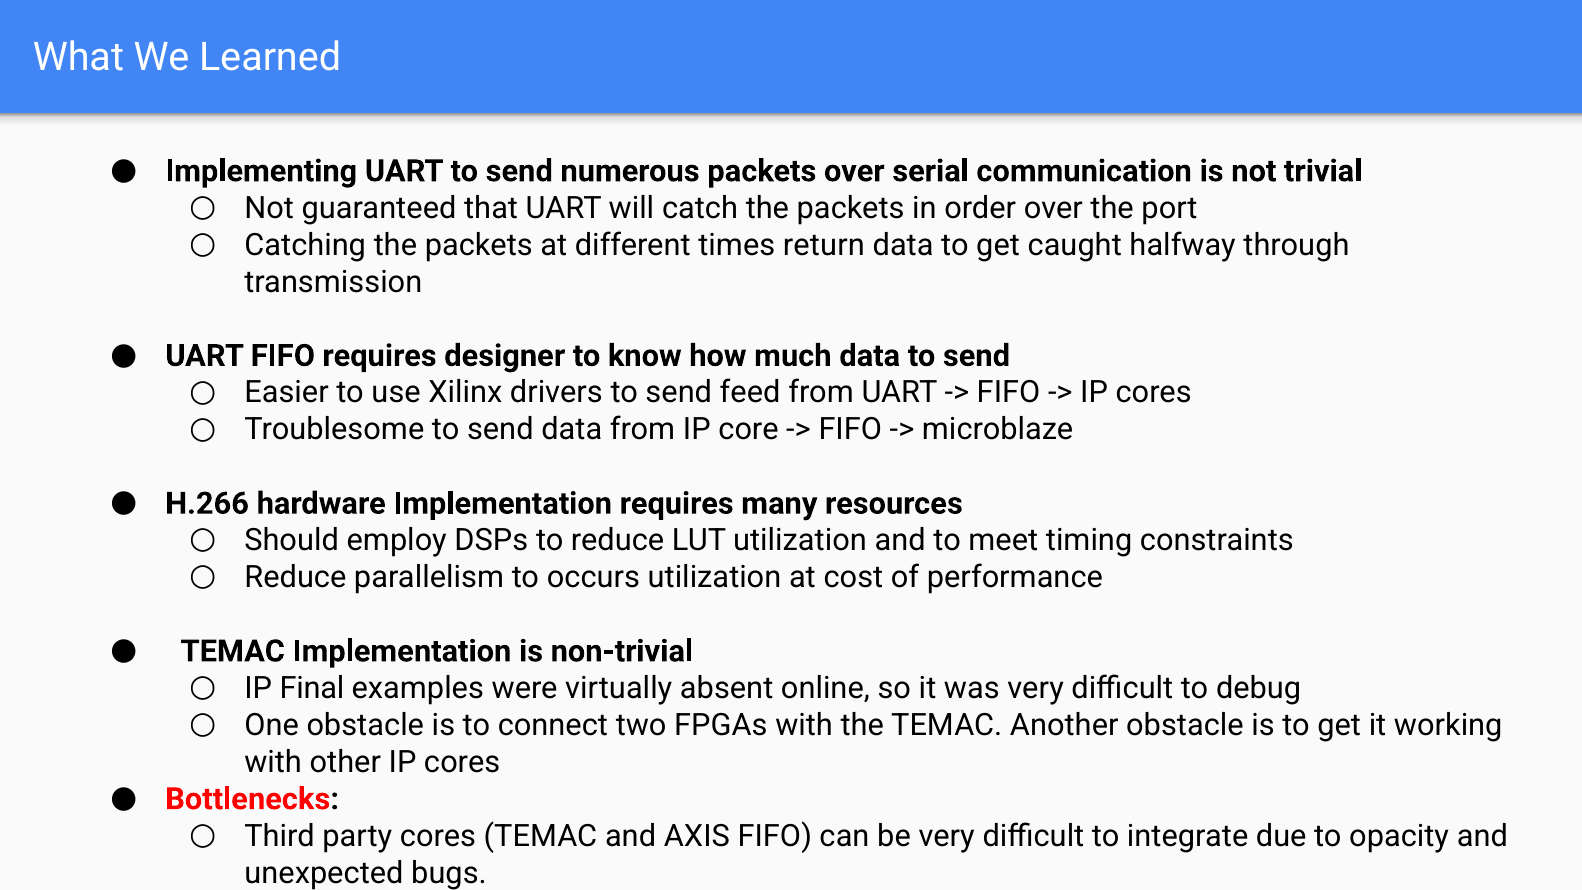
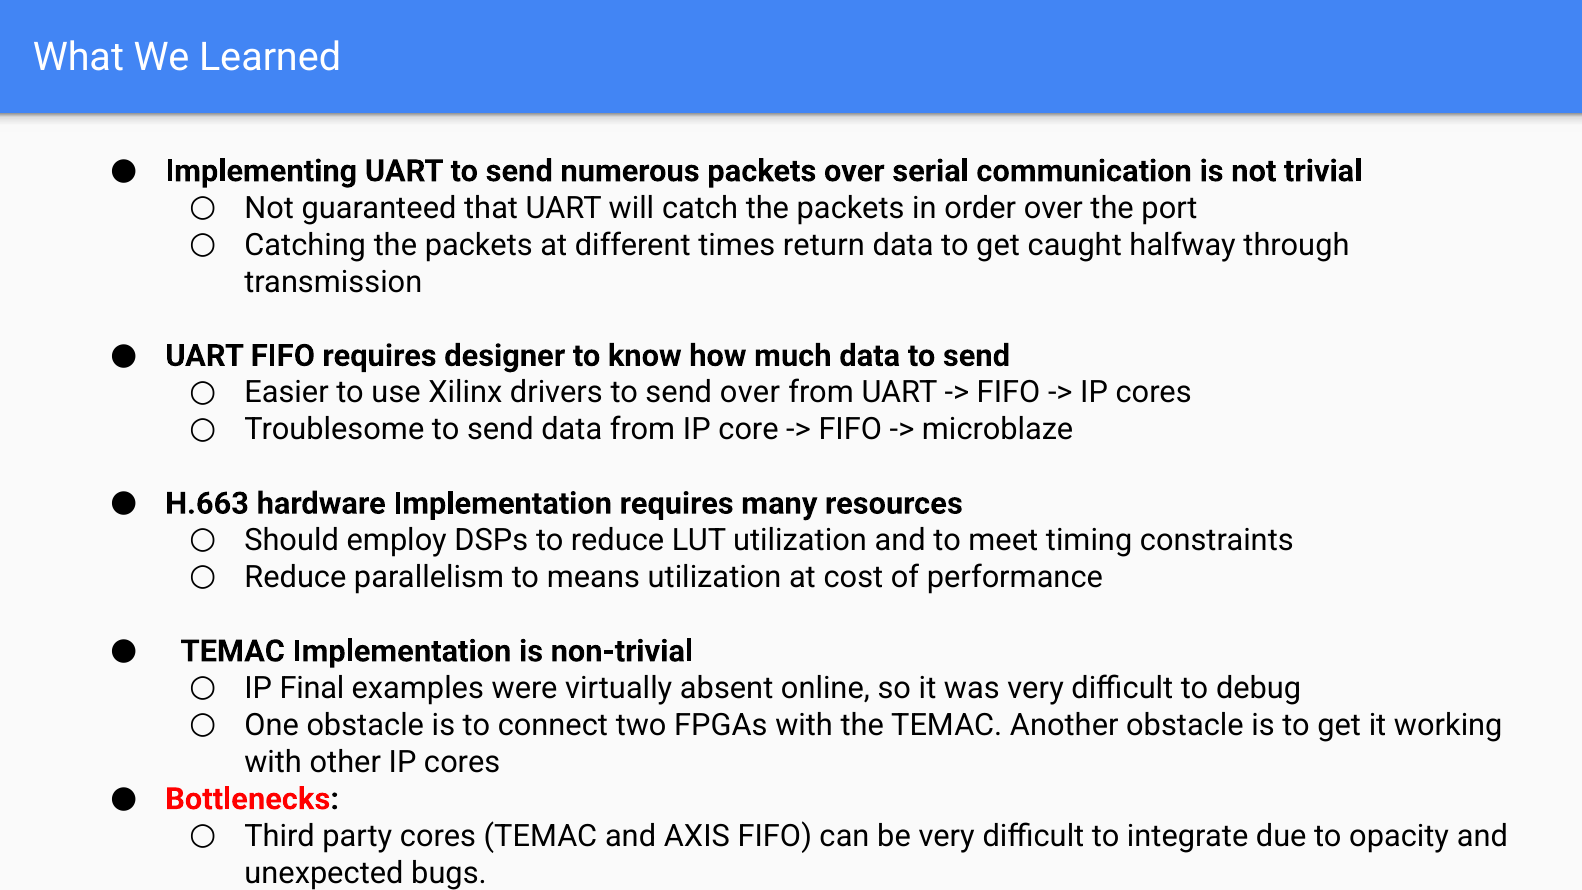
send feed: feed -> over
H.266: H.266 -> H.663
occurs: occurs -> means
